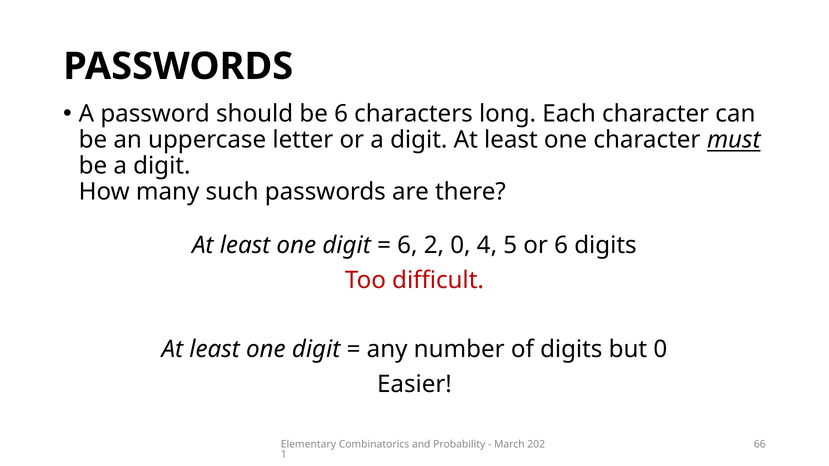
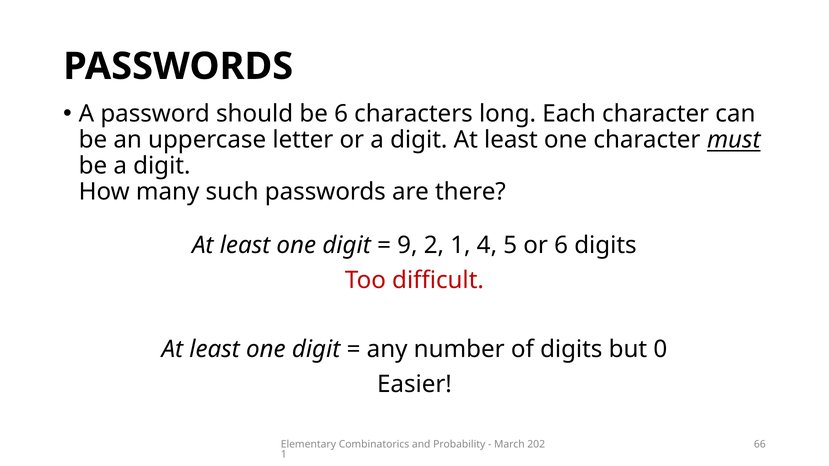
6 at (407, 246): 6 -> 9
2 0: 0 -> 1
